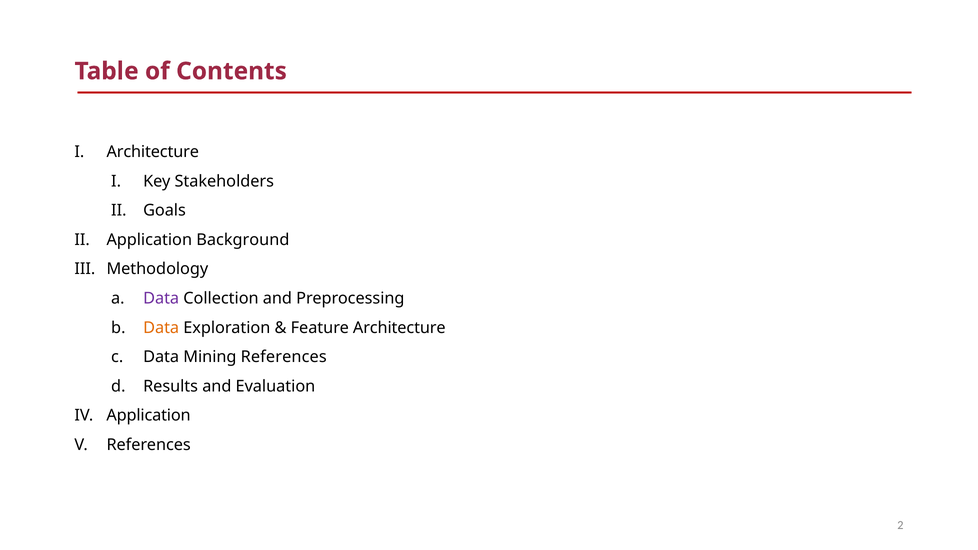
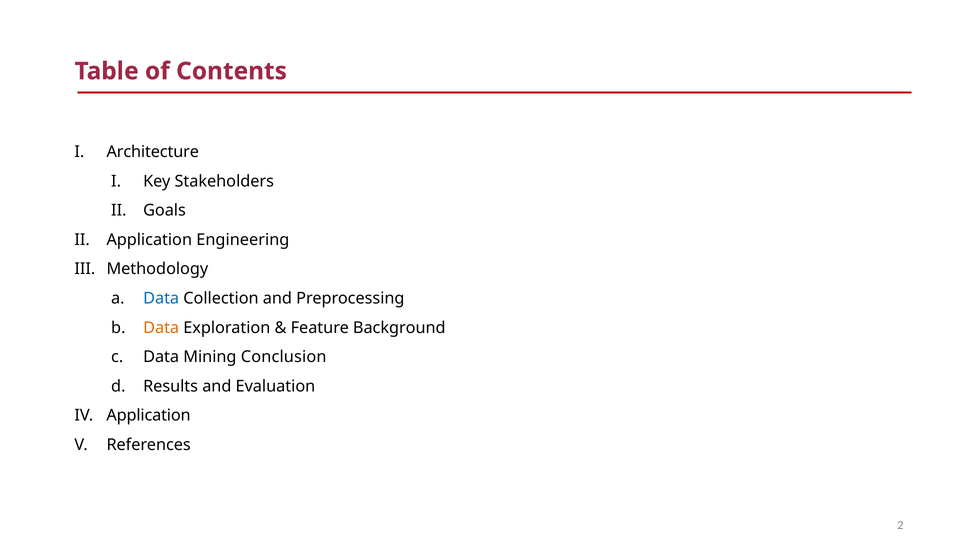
Background: Background -> Engineering
Data at (161, 298) colour: purple -> blue
Feature Architecture: Architecture -> Background
Mining References: References -> Conclusion
